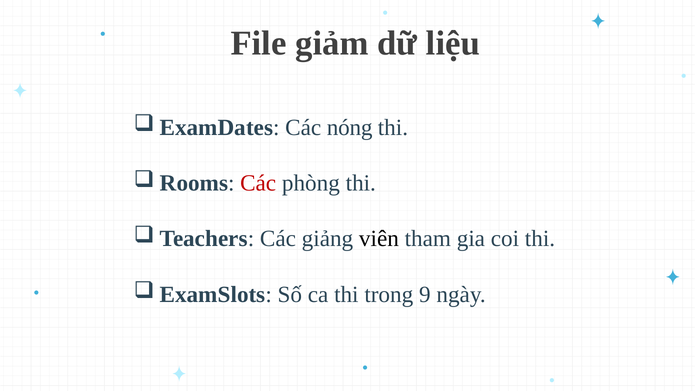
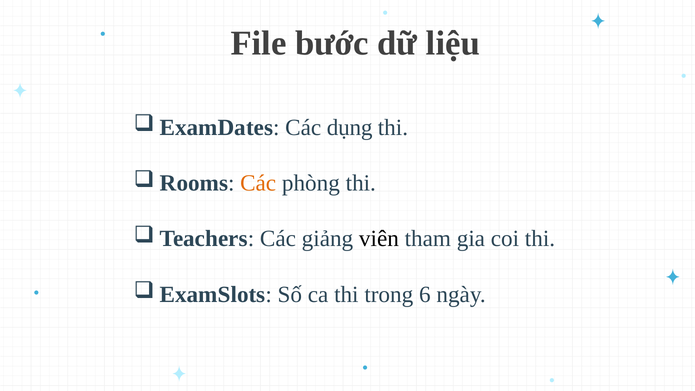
giảm: giảm -> bước
nóng: nóng -> dụng
Các at (258, 183) colour: red -> orange
9: 9 -> 6
